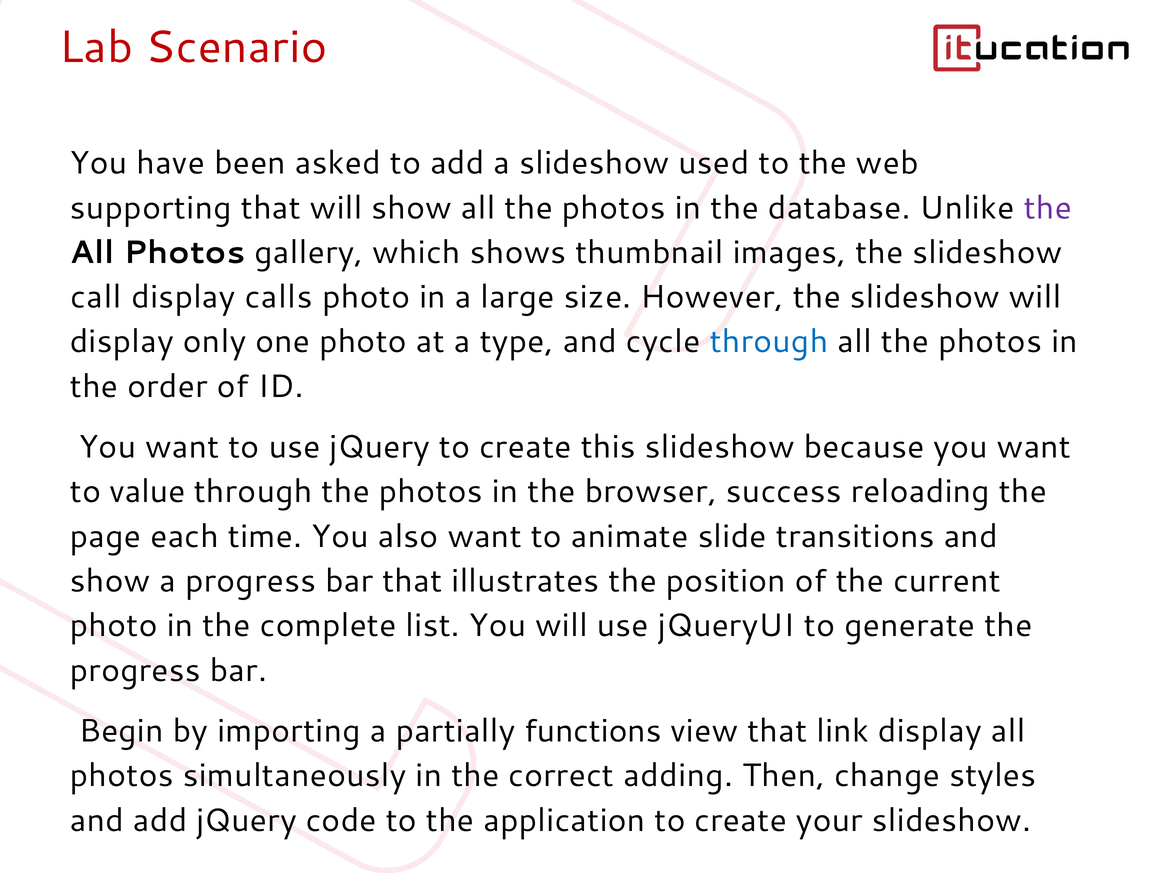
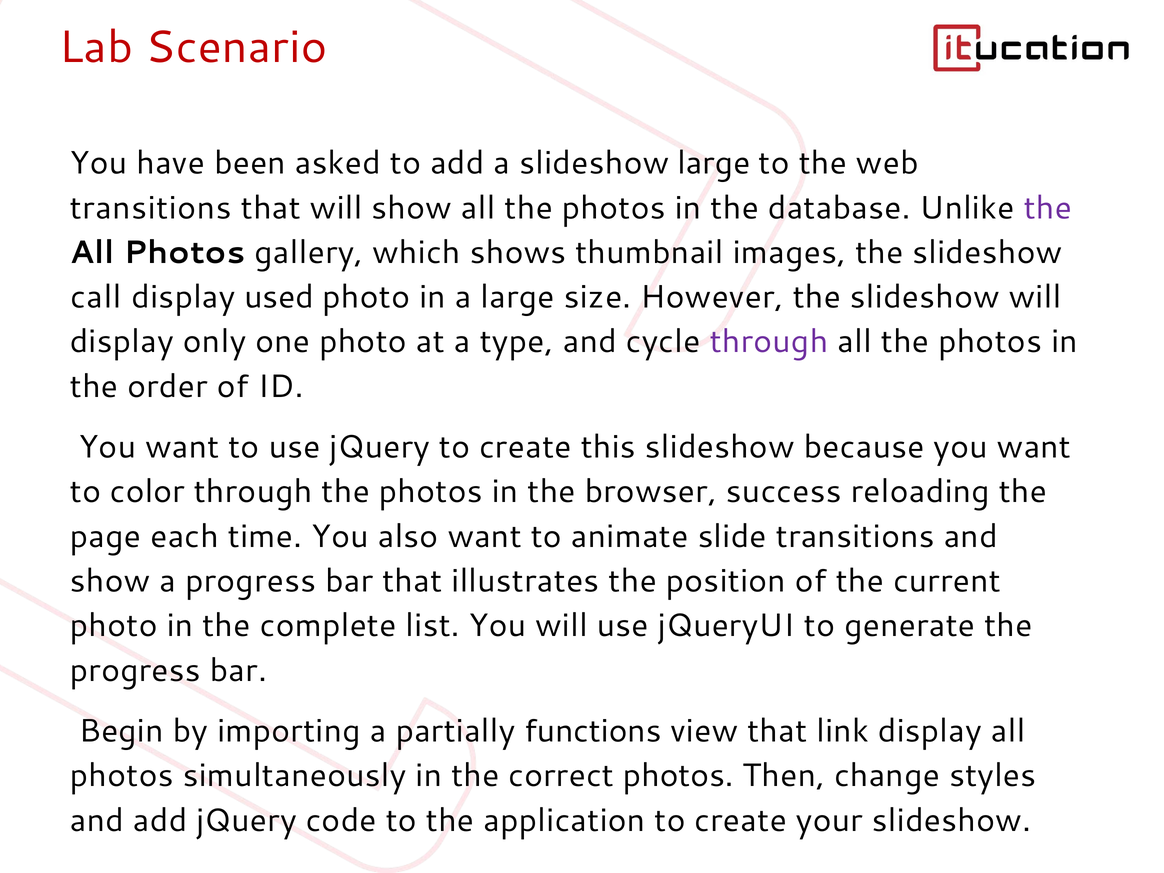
slideshow used: used -> large
supporting at (151, 208): supporting -> transitions
calls: calls -> used
through at (769, 342) colour: blue -> purple
value: value -> color
correct adding: adding -> photos
